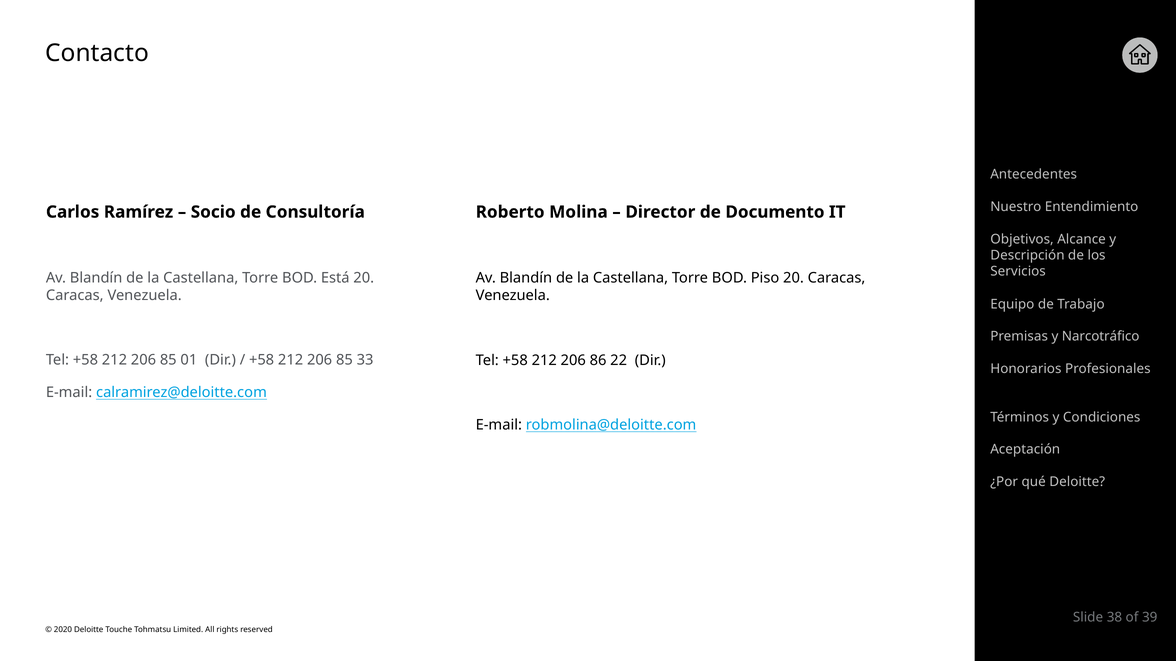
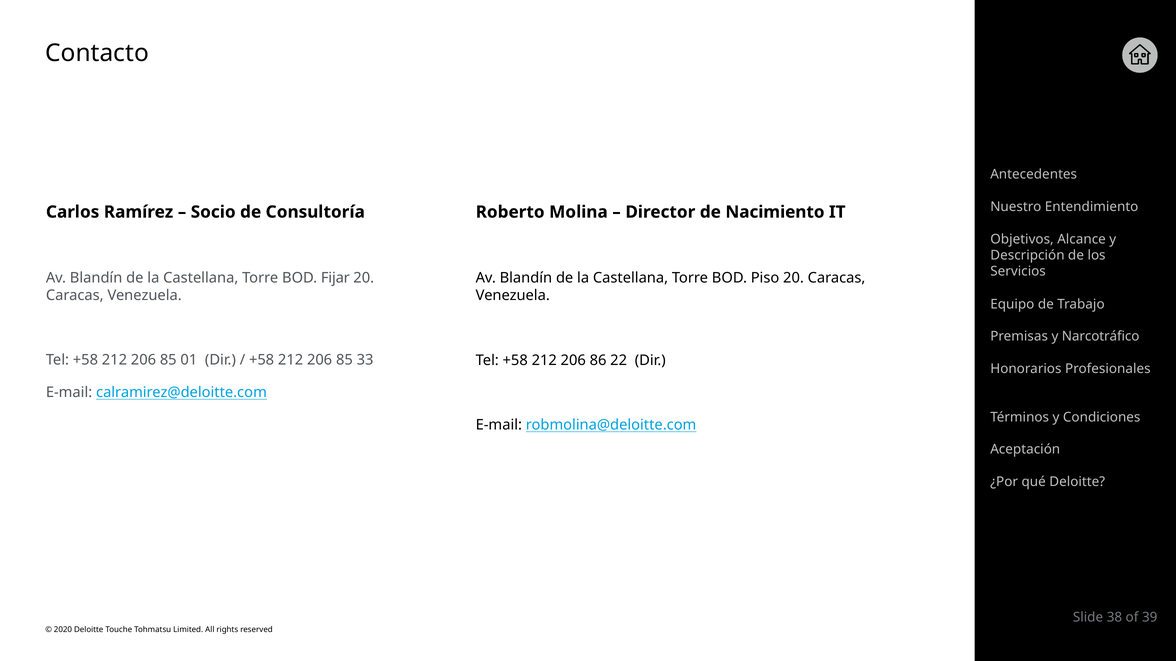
Documento: Documento -> Nacimiento
Está: Está -> Fijar
